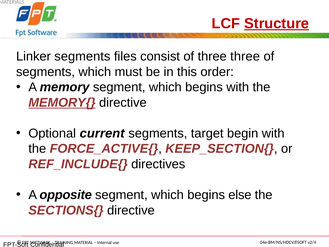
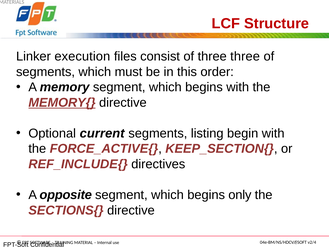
Structure underline: present -> none
Linker segments: segments -> execution
target: target -> listing
else: else -> only
